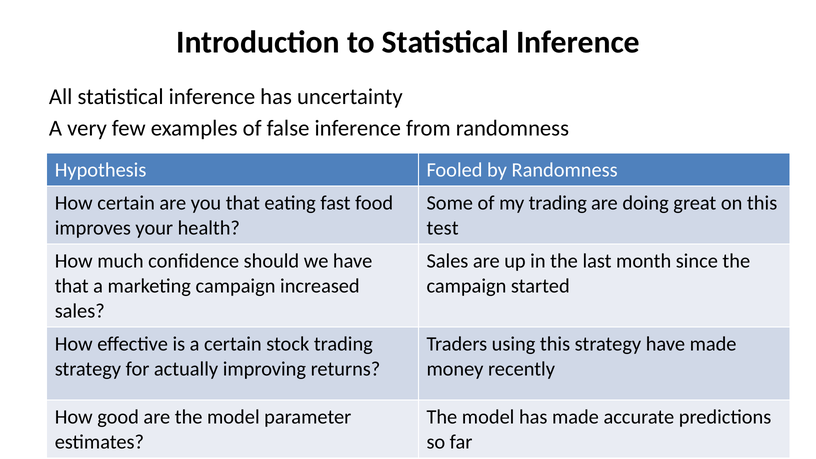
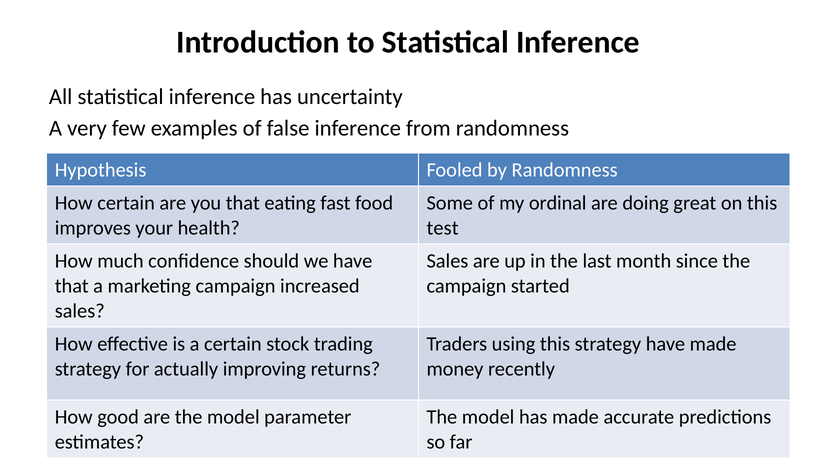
my trading: trading -> ordinal
